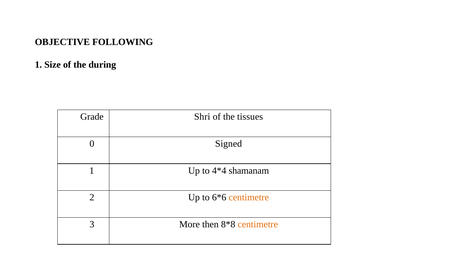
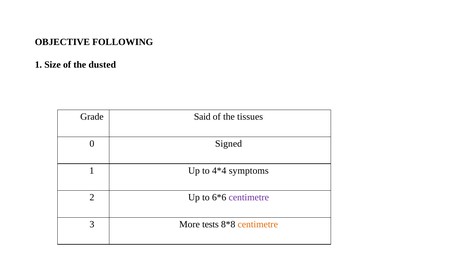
during: during -> dusted
Shri: Shri -> Said
shamanam: shamanam -> symptoms
centimetre at (249, 198) colour: orange -> purple
then: then -> tests
